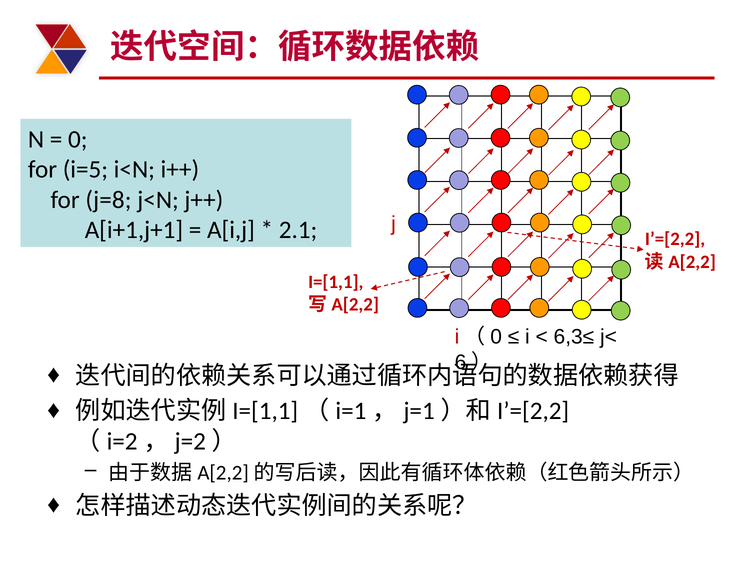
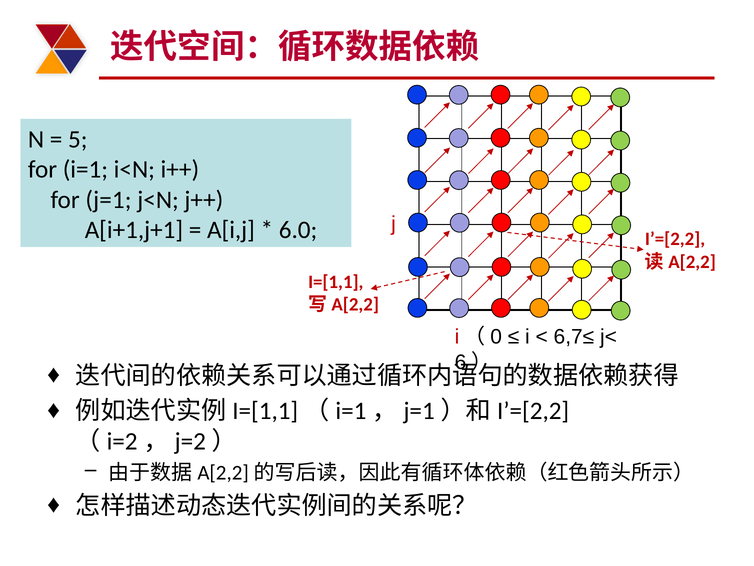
0: 0 -> 5
i=5: i=5 -> i=1
j=8: j=8 -> j=1
2.1: 2.1 -> 6.0
6,3≤: 6,3≤ -> 6,7≤
